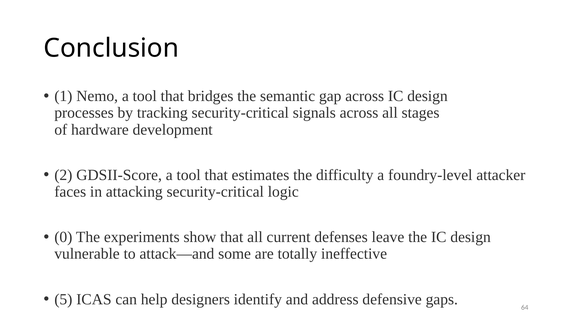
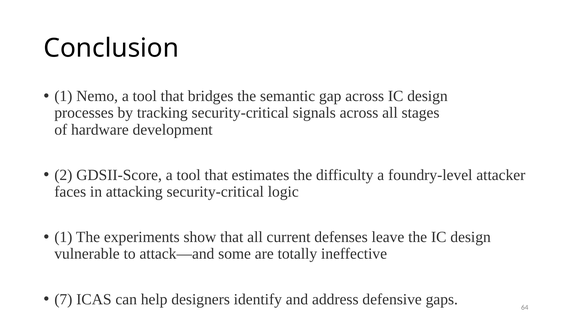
0 at (63, 237): 0 -> 1
5: 5 -> 7
